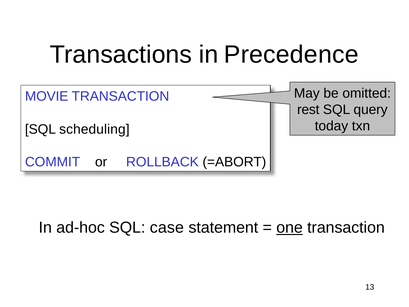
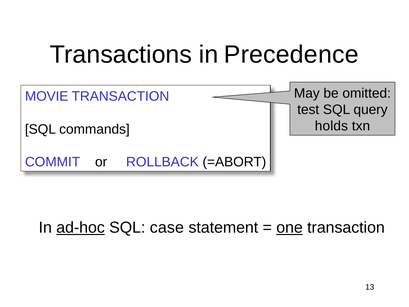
rest: rest -> test
today: today -> holds
scheduling: scheduling -> commands
ad-hoc underline: none -> present
